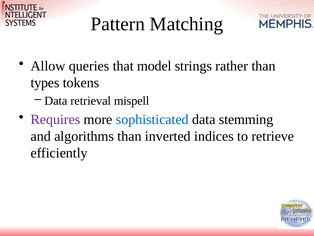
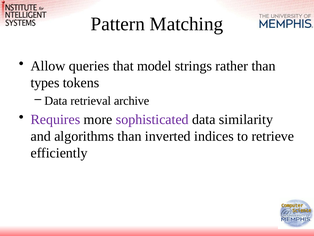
mispell: mispell -> archive
sophisticated colour: blue -> purple
stemming: stemming -> similarity
